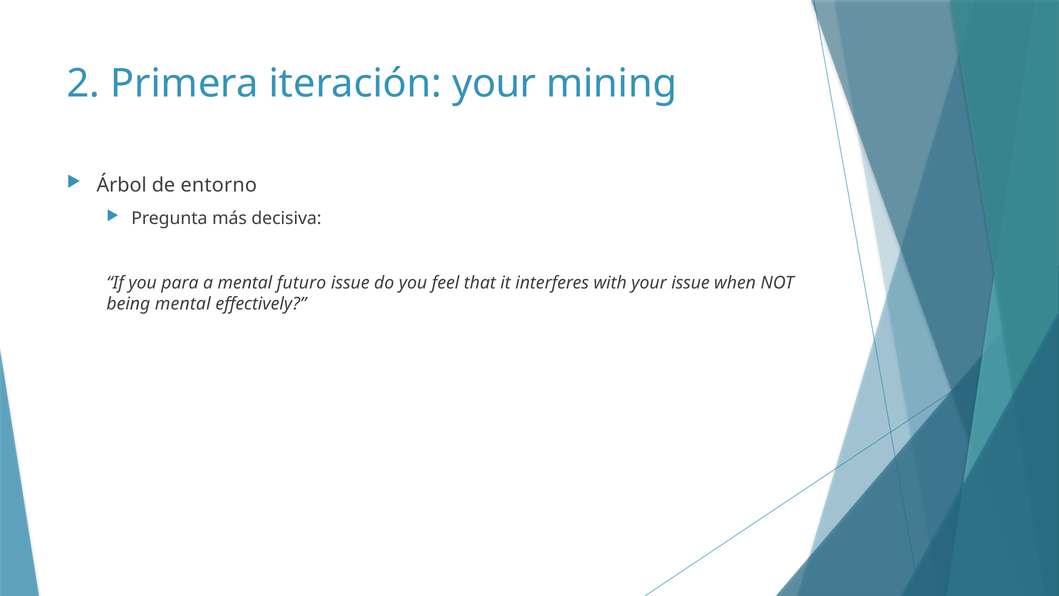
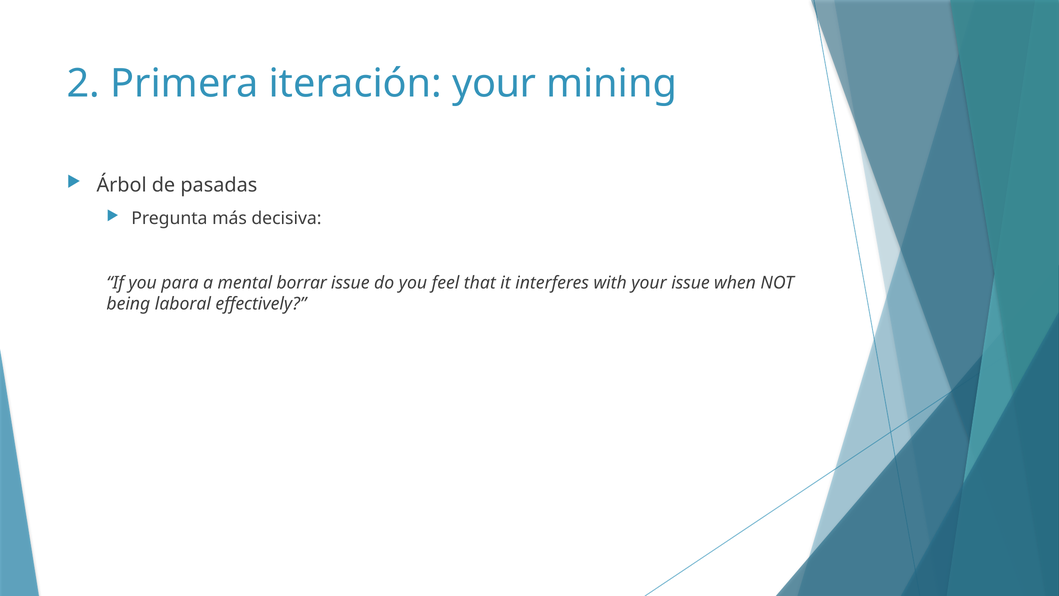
entorno: entorno -> pasadas
futuro: futuro -> borrar
being mental: mental -> laboral
